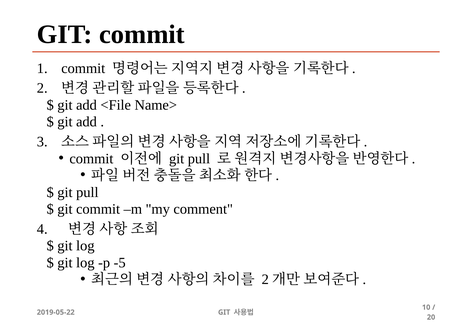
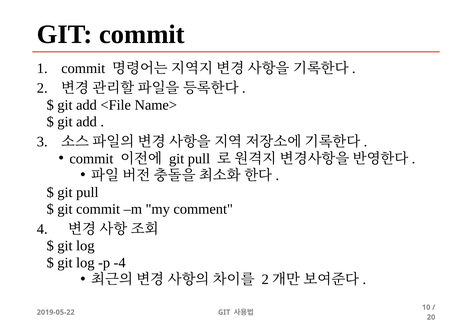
-5: -5 -> -4
